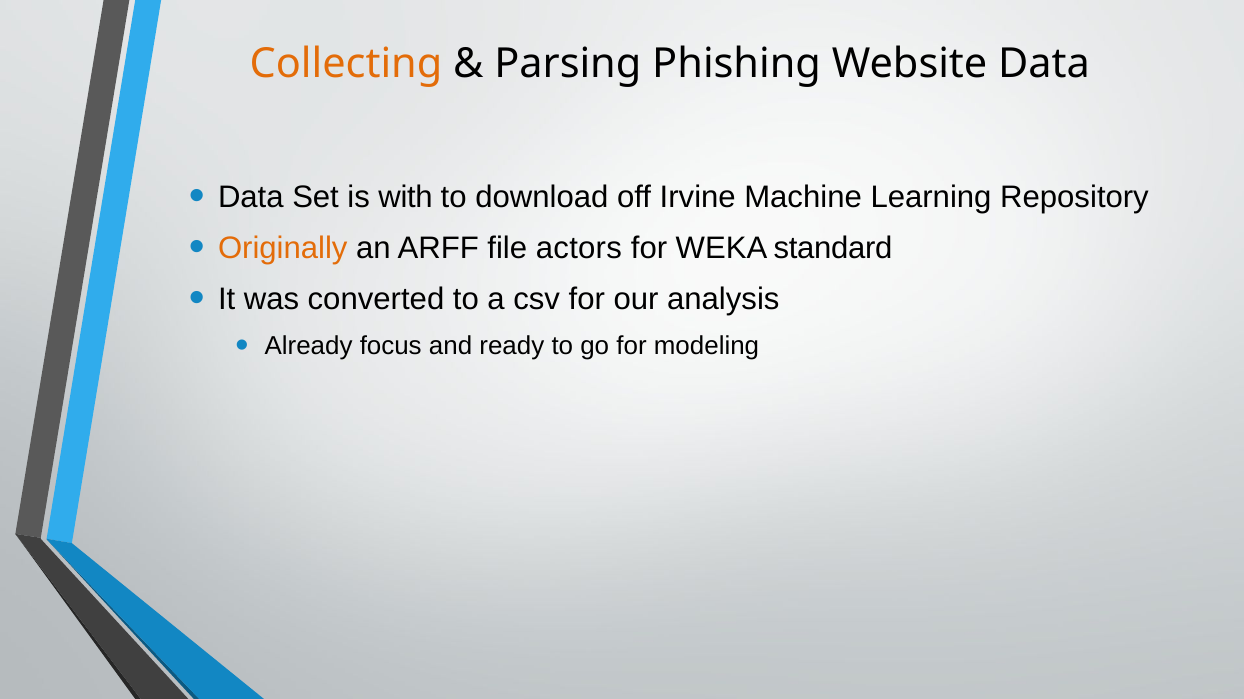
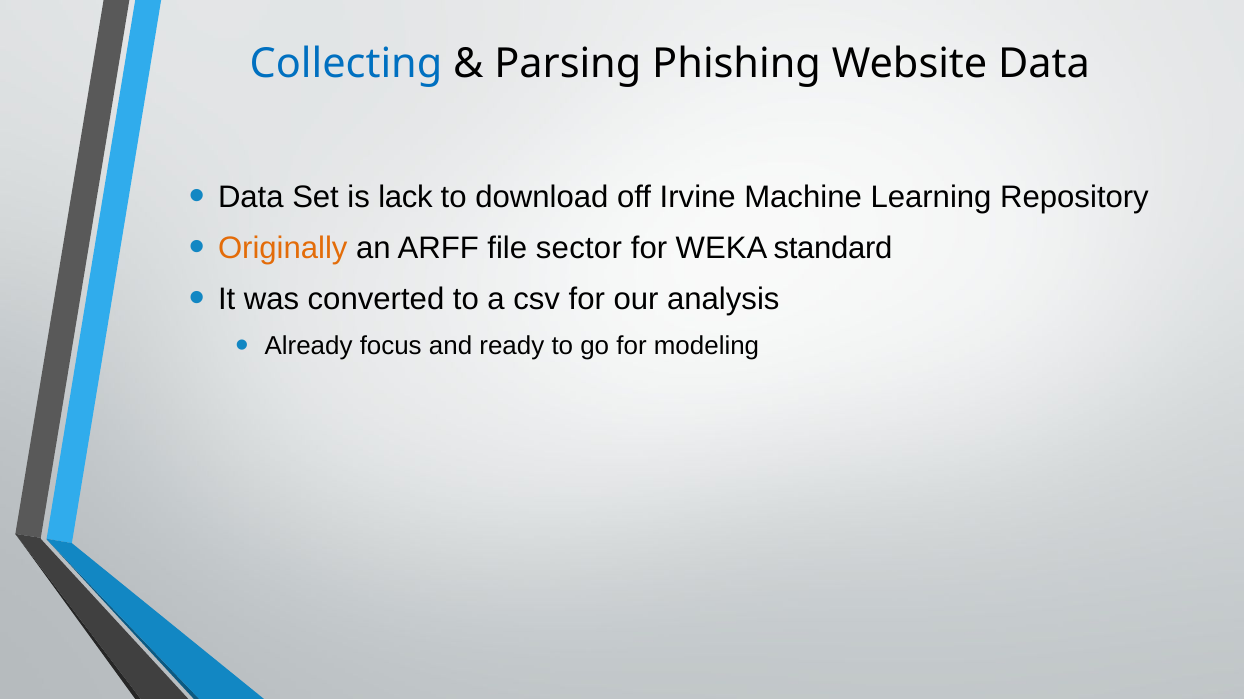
Collecting colour: orange -> blue
with: with -> lack
actors: actors -> sector
